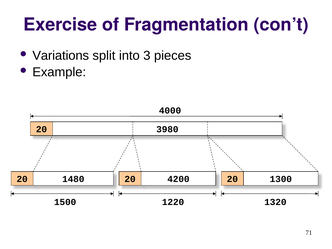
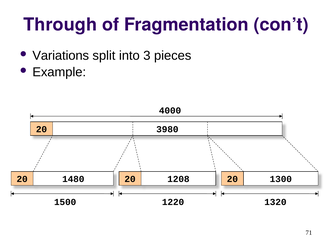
Exercise: Exercise -> Through
4200: 4200 -> 1208
